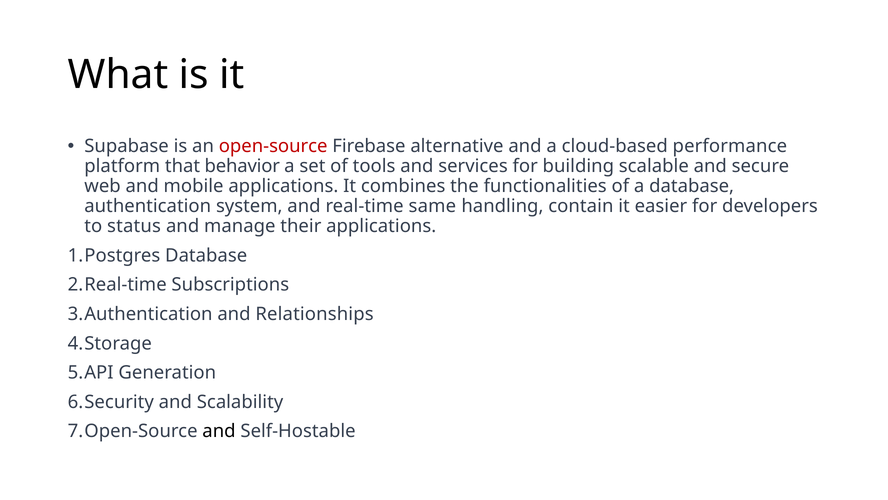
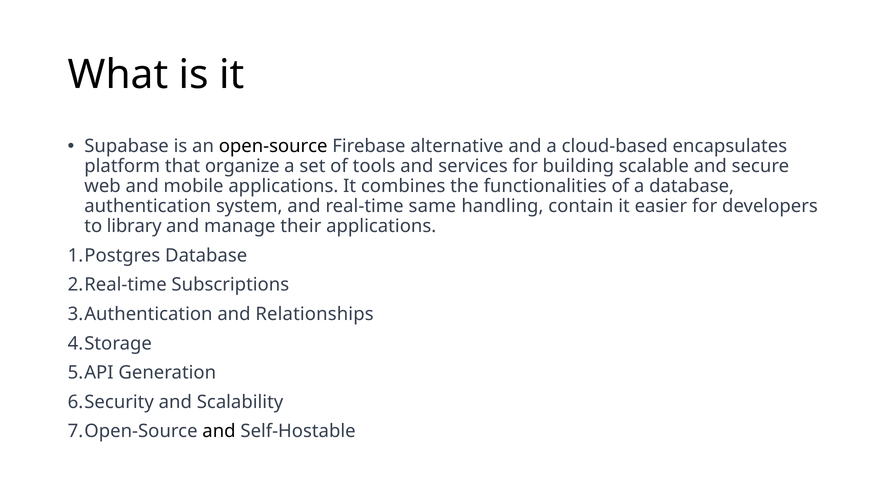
open-source colour: red -> black
performance: performance -> encapsulates
behavior: behavior -> organize
status: status -> library
